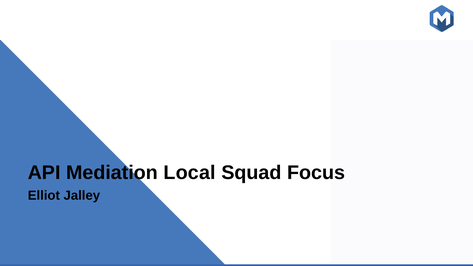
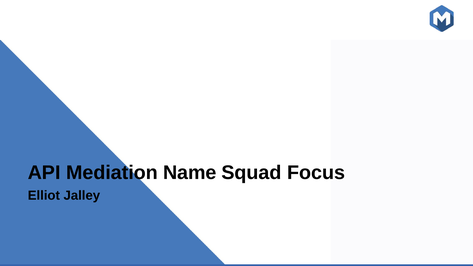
Local: Local -> Name
